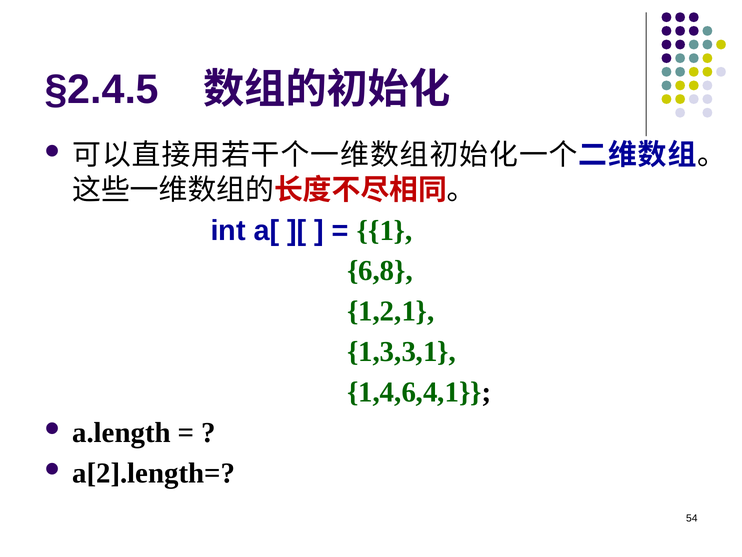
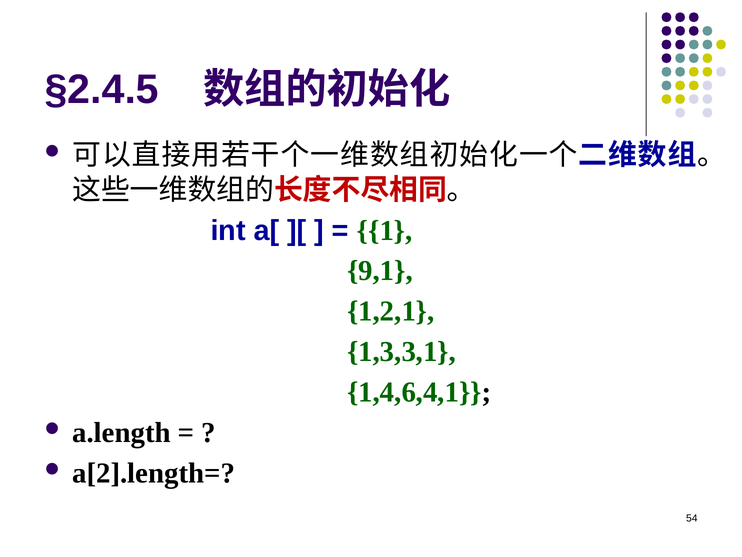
6,8: 6,8 -> 9,1
